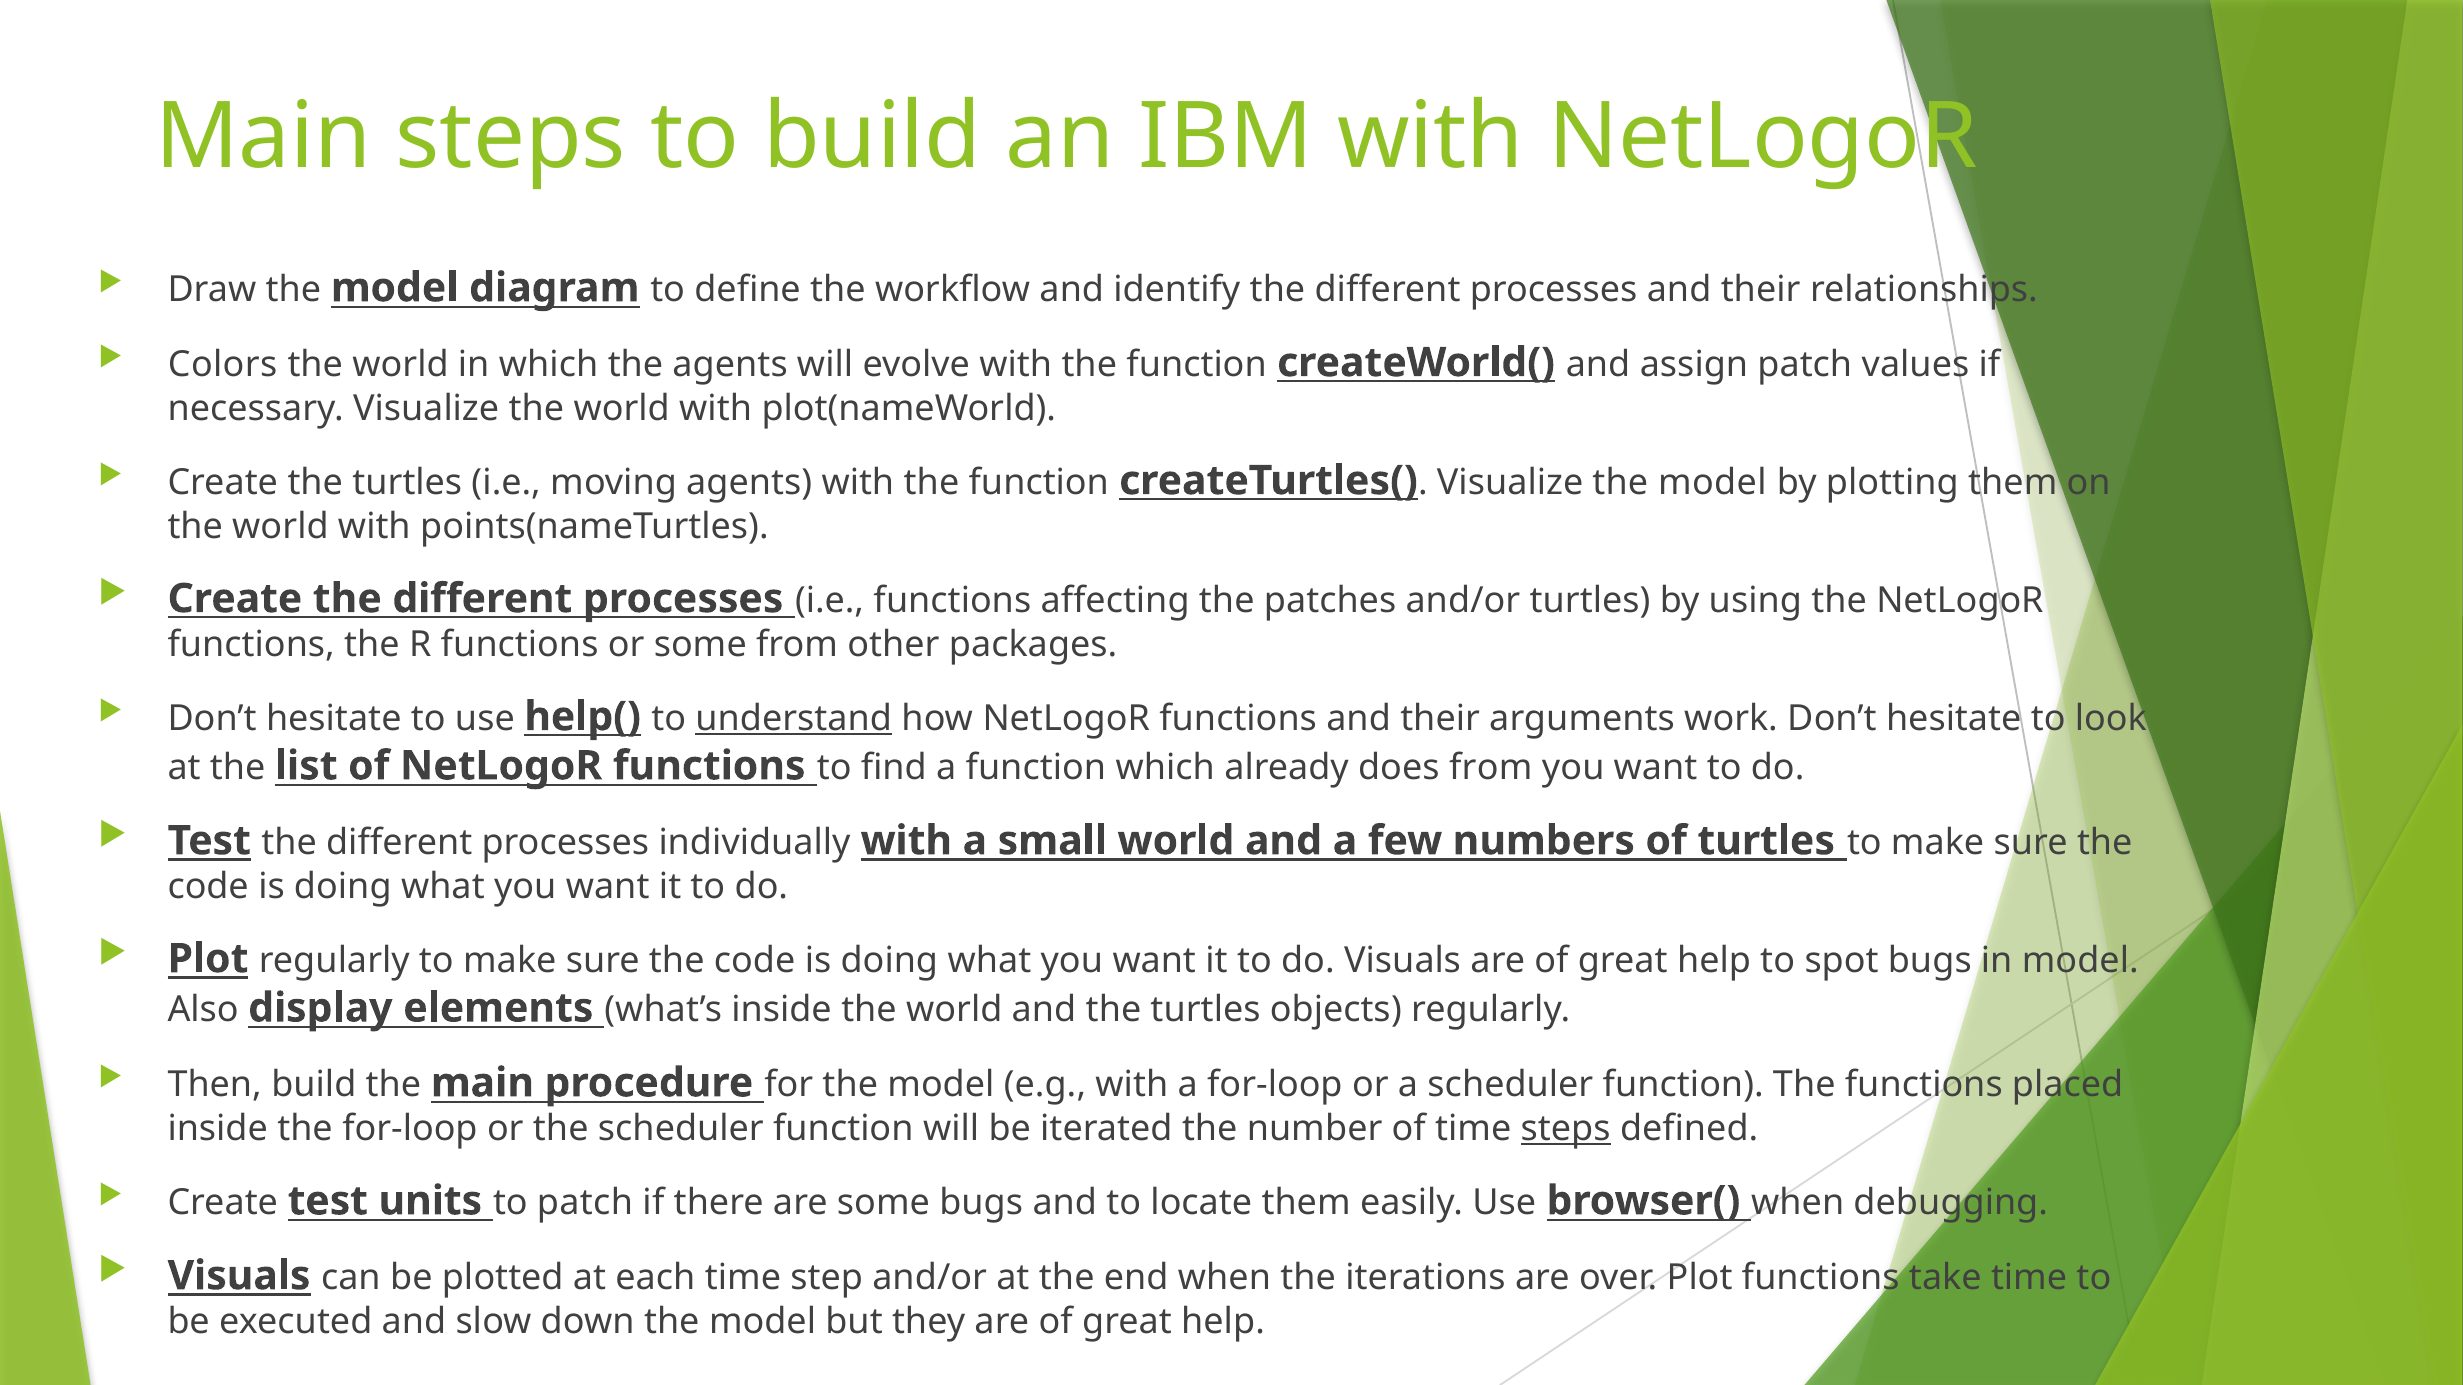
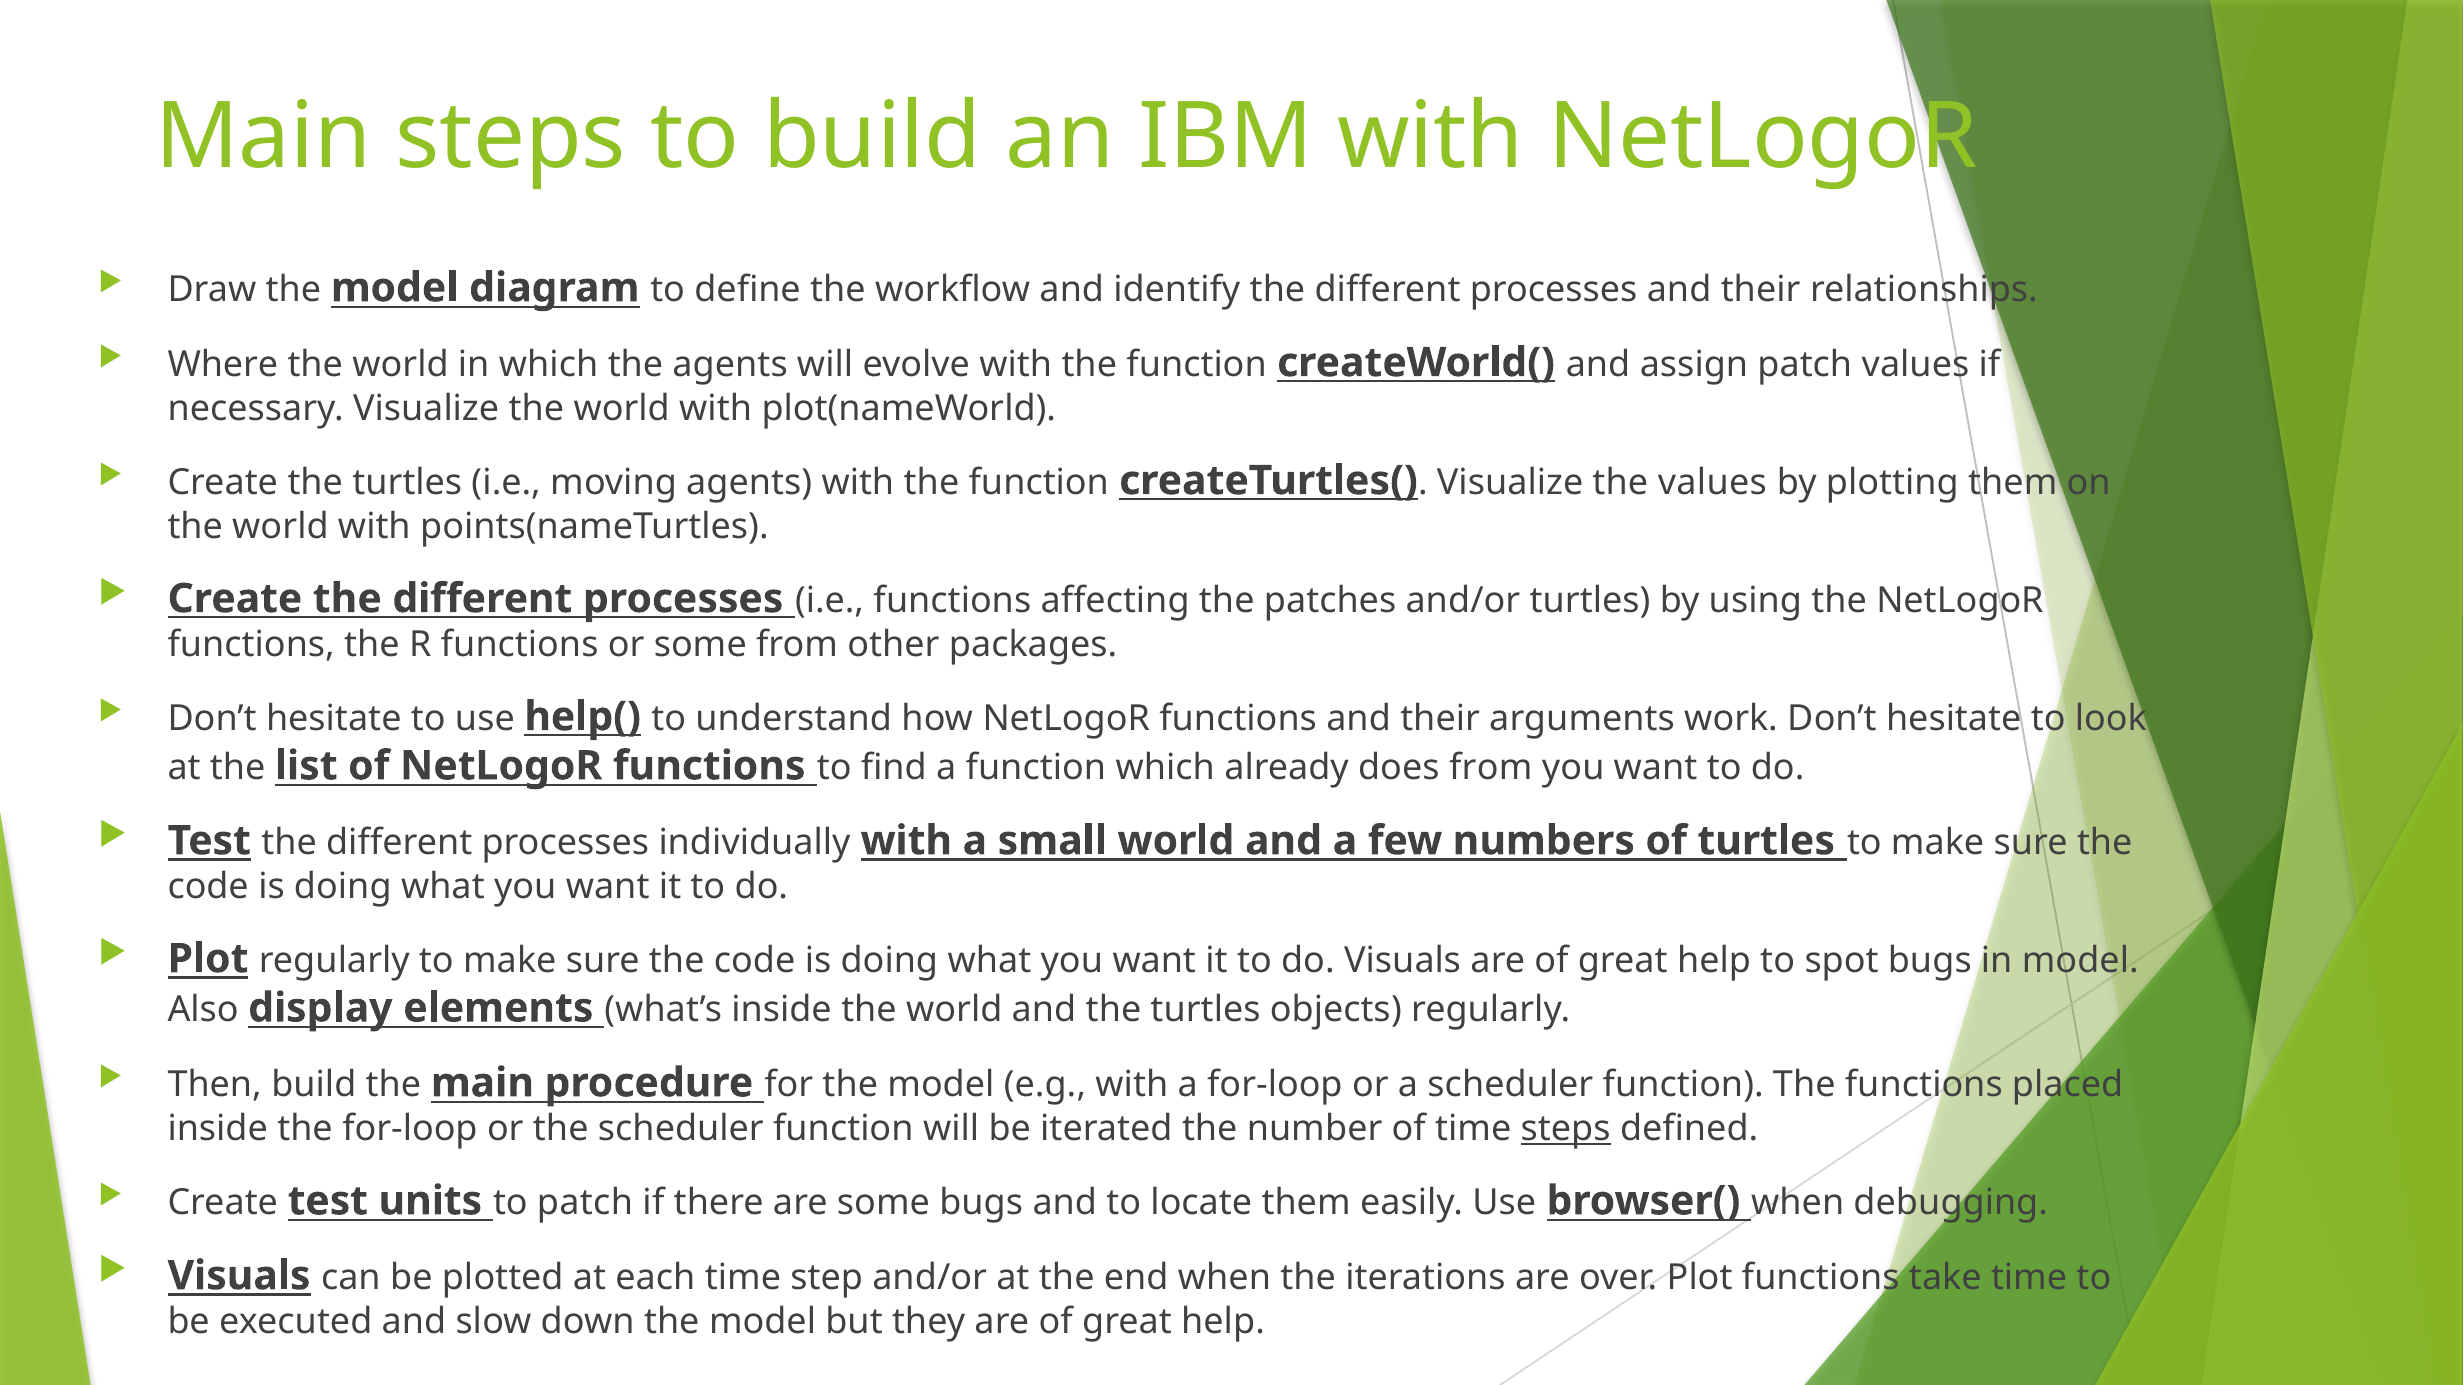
Colors: Colors -> Where
Visualize the model: model -> values
understand underline: present -> none
